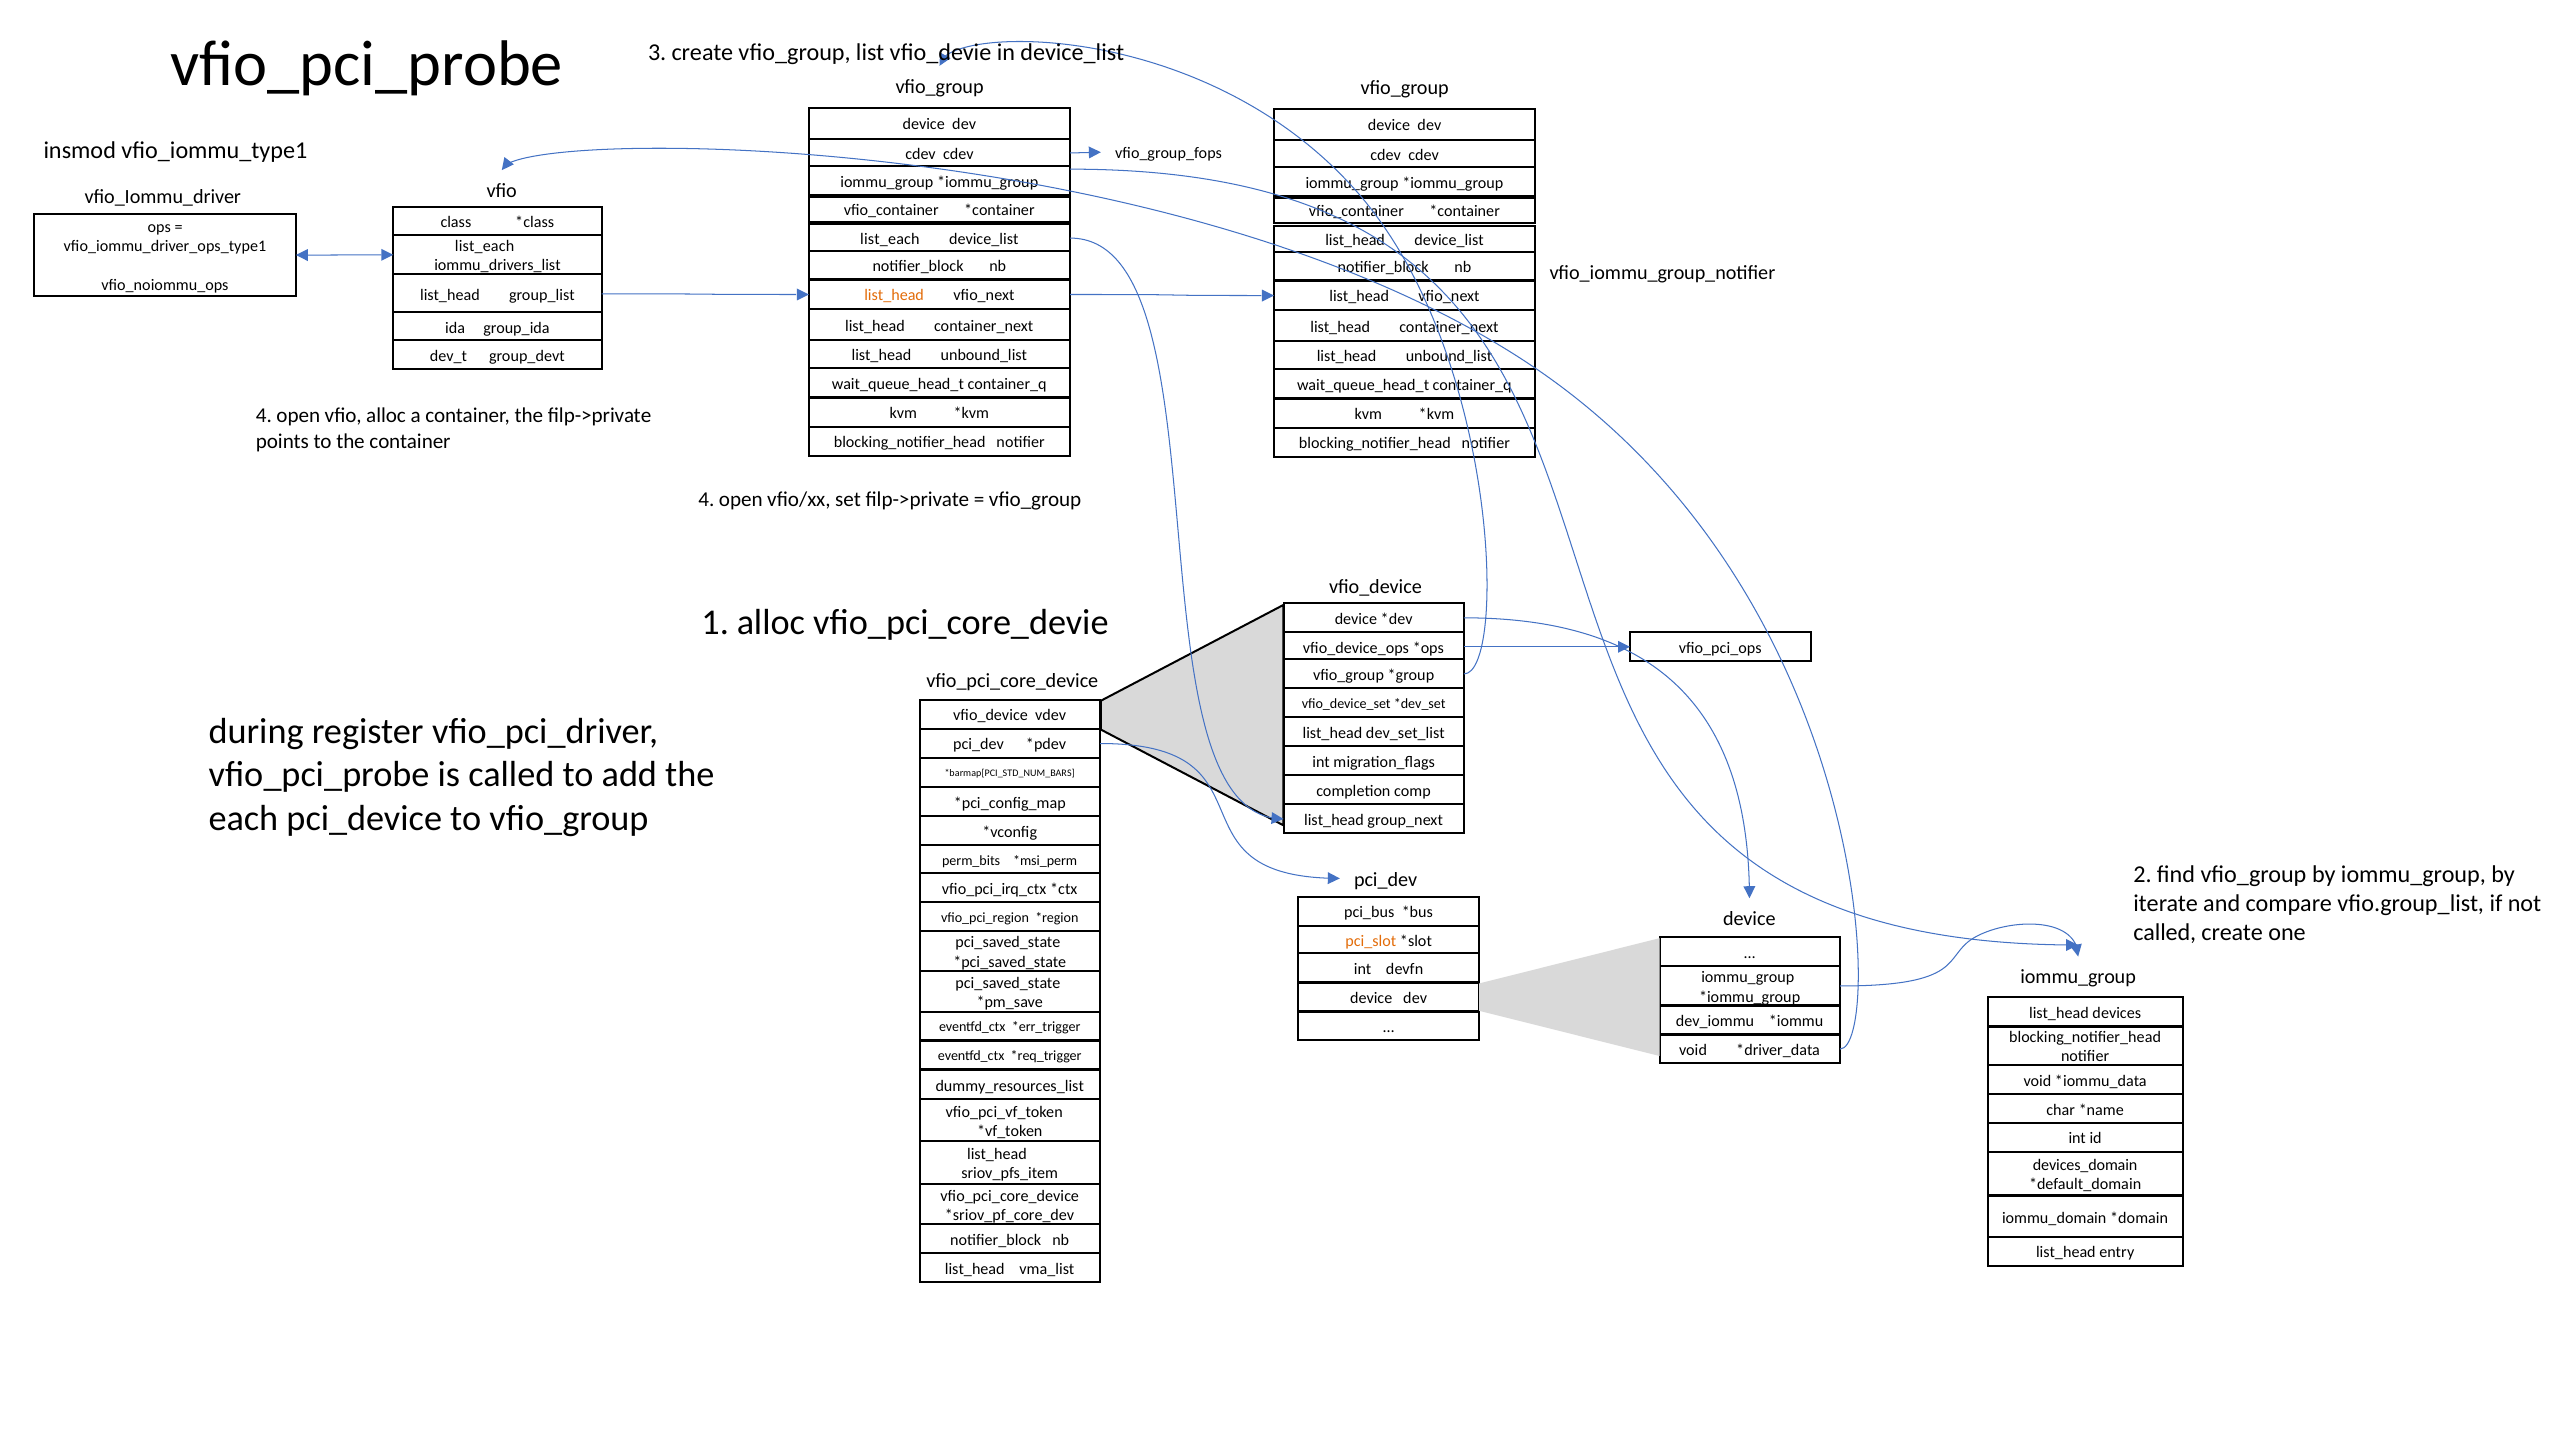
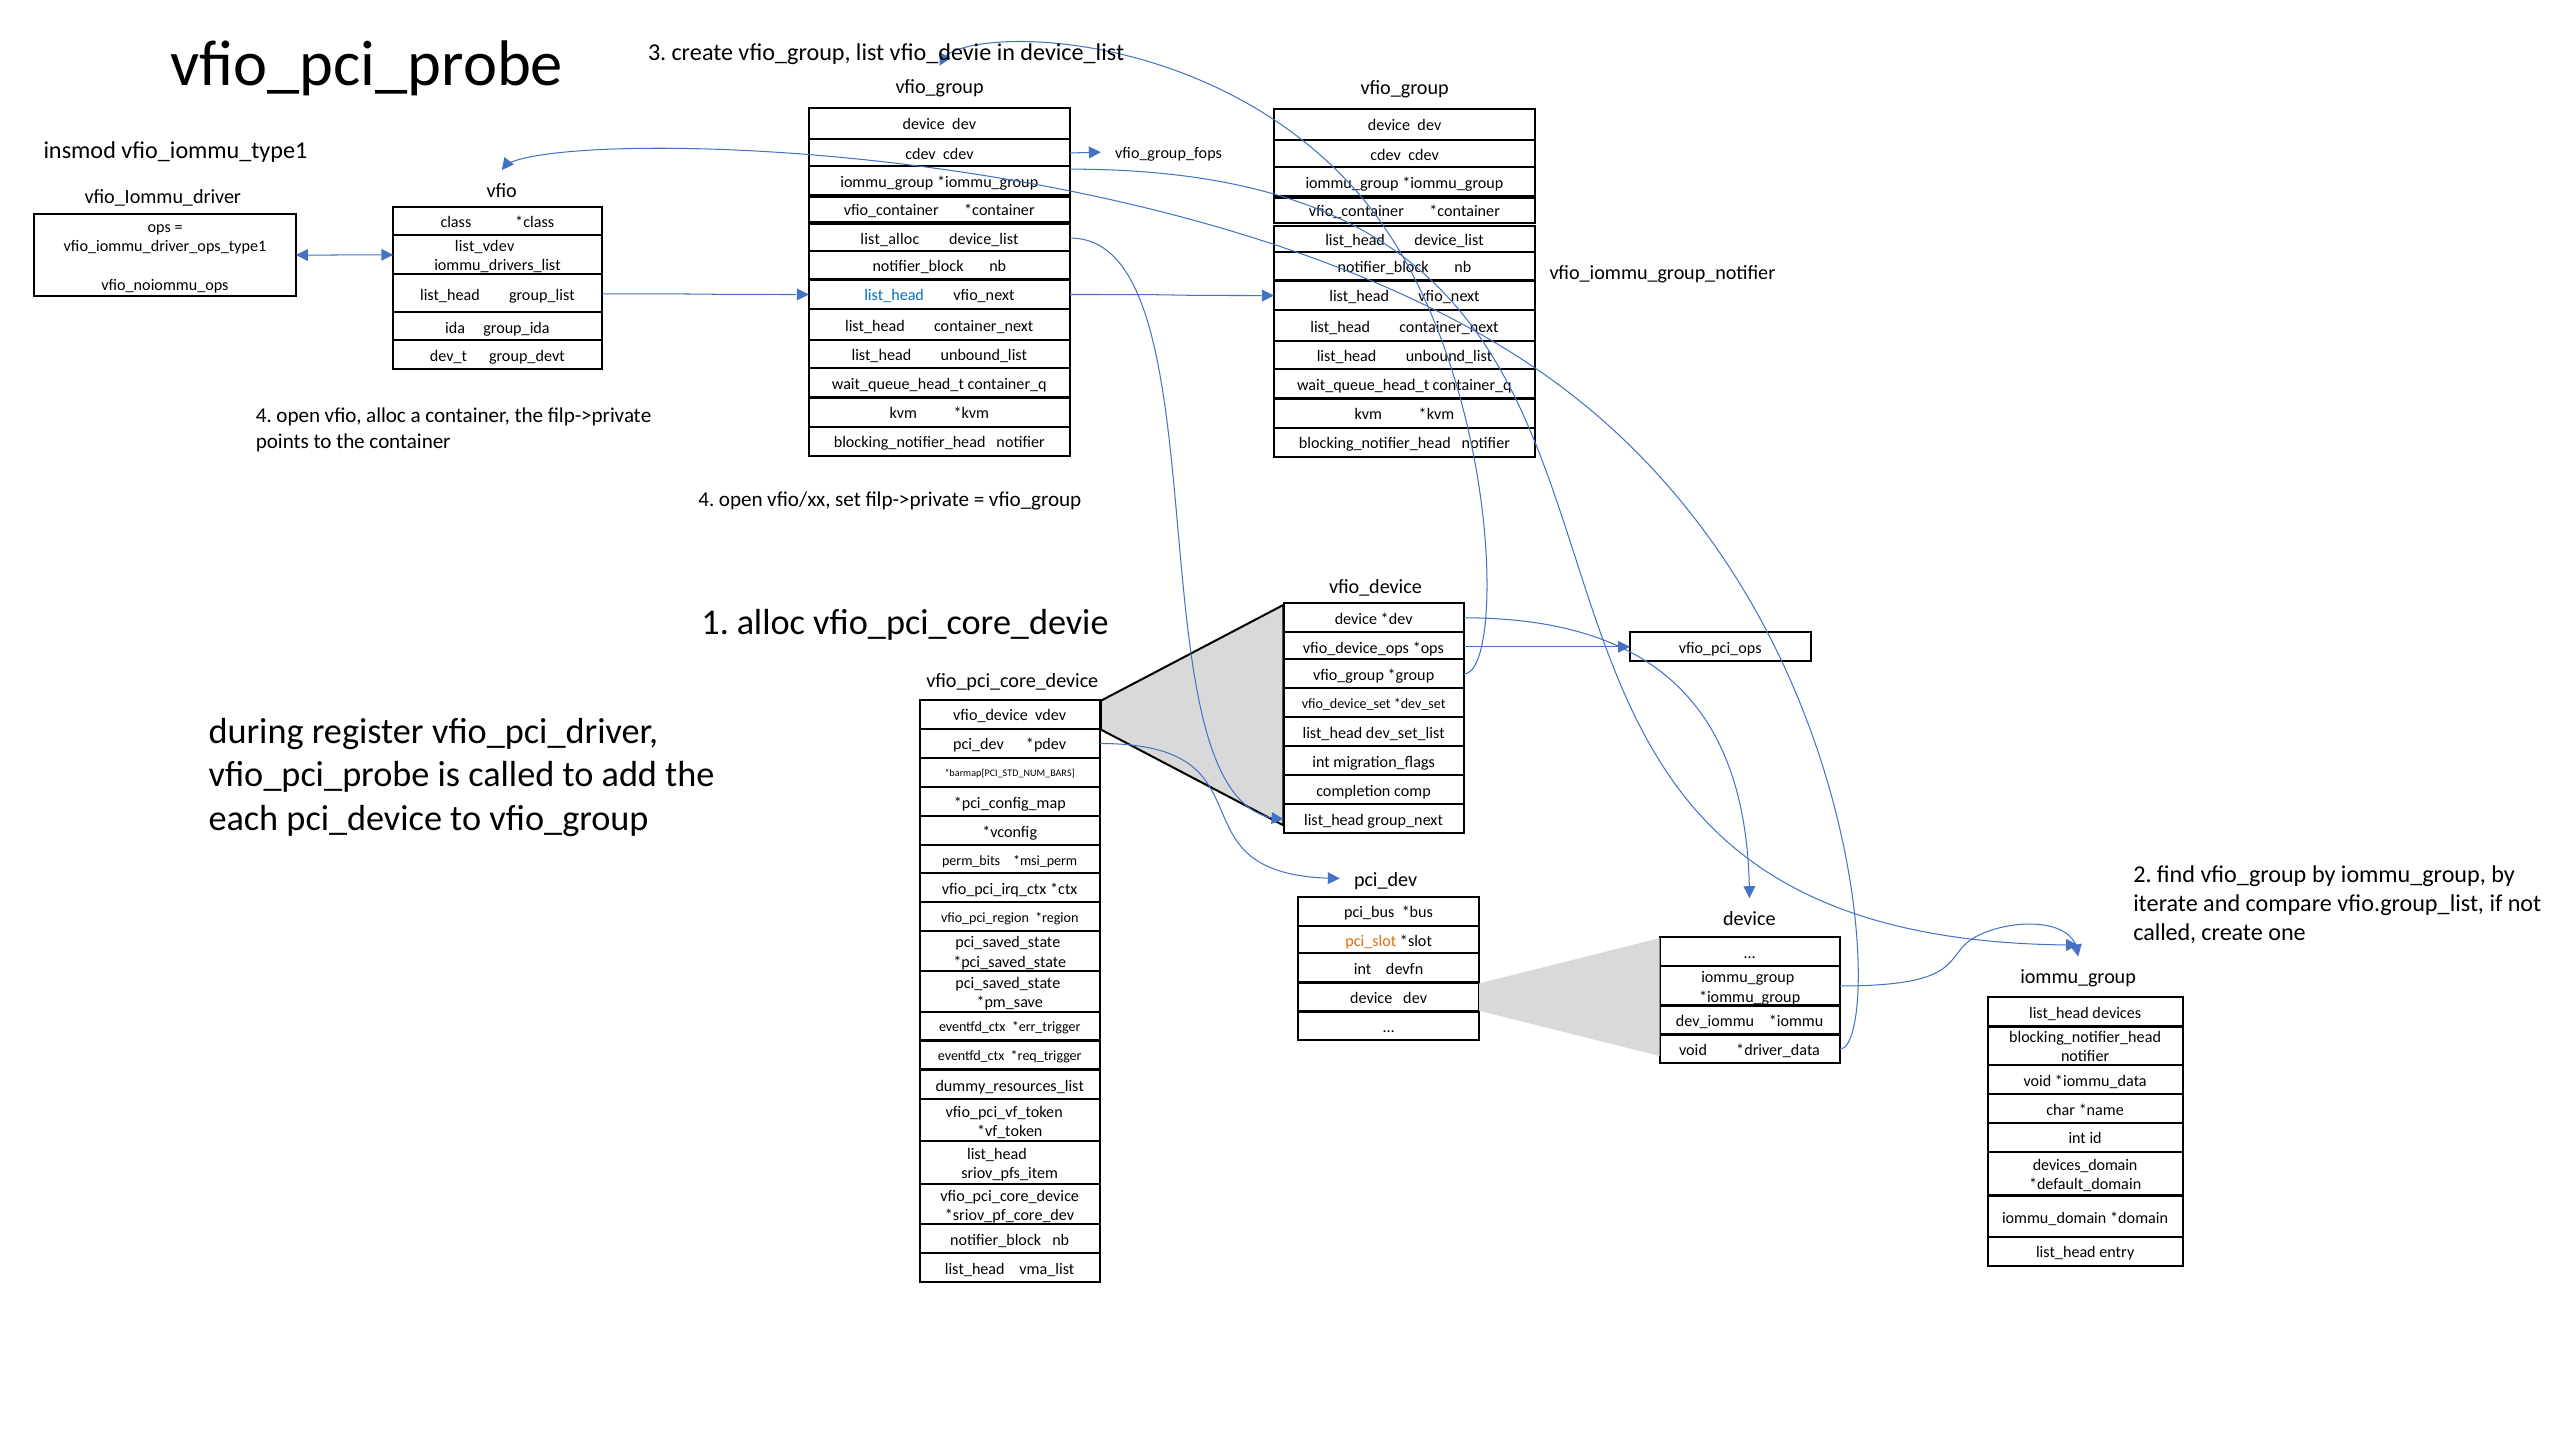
list_each at (890, 239): list_each -> list_alloc
list_each at (485, 246): list_each -> list_vdev
list_head at (894, 296) colour: orange -> blue
